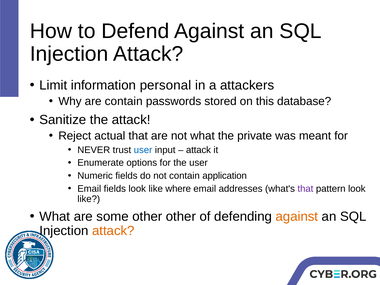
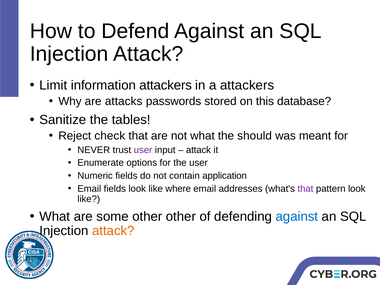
information personal: personal -> attackers
are contain: contain -> attacks
the attack: attack -> tables
actual: actual -> check
private: private -> should
user at (143, 150) colour: blue -> purple
against at (297, 216) colour: orange -> blue
